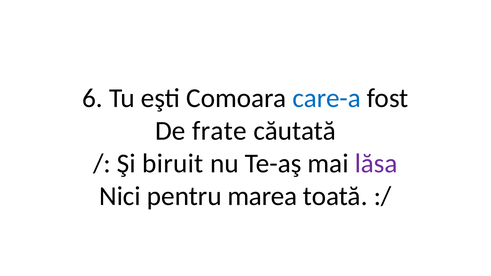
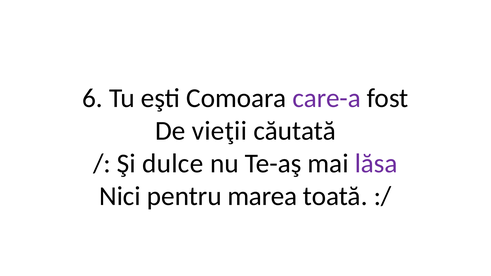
care-a colour: blue -> purple
frate: frate -> vieţii
biruit: biruit -> dulce
